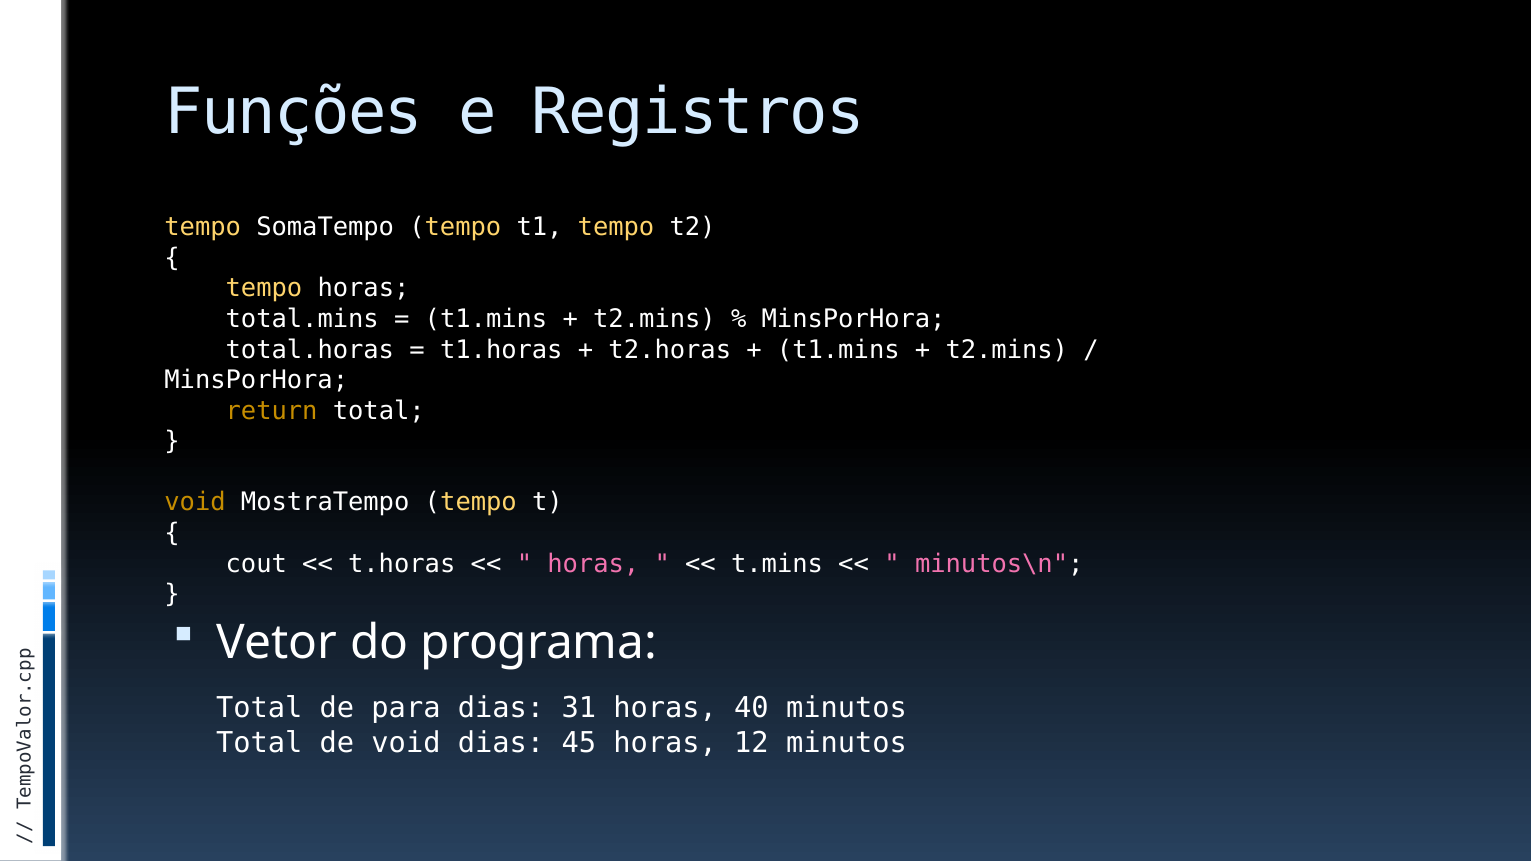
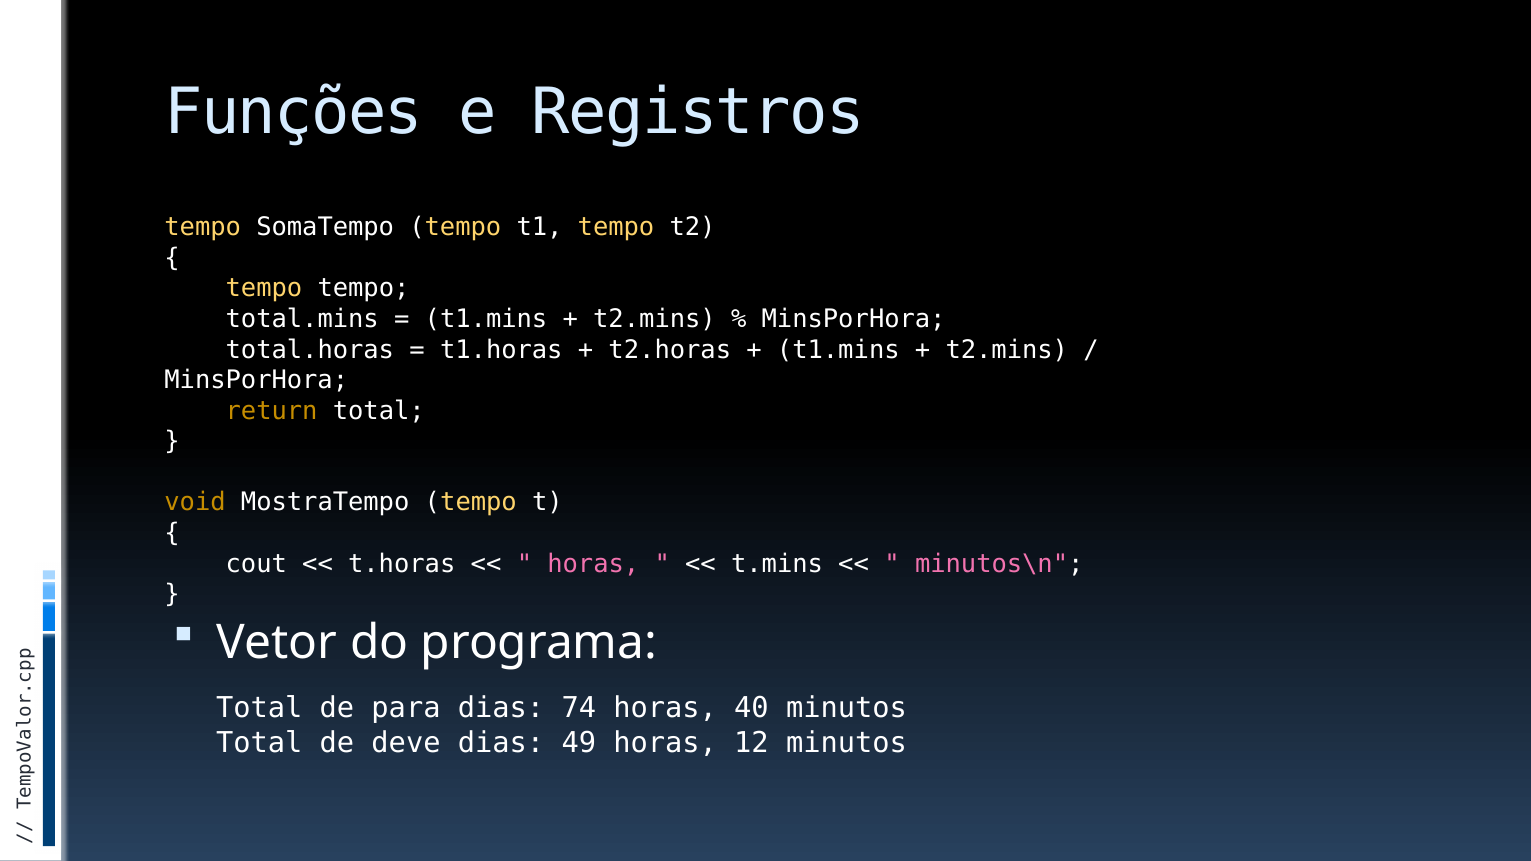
tempo horas: horas -> tempo
31: 31 -> 74
de void: void -> deve
45: 45 -> 49
